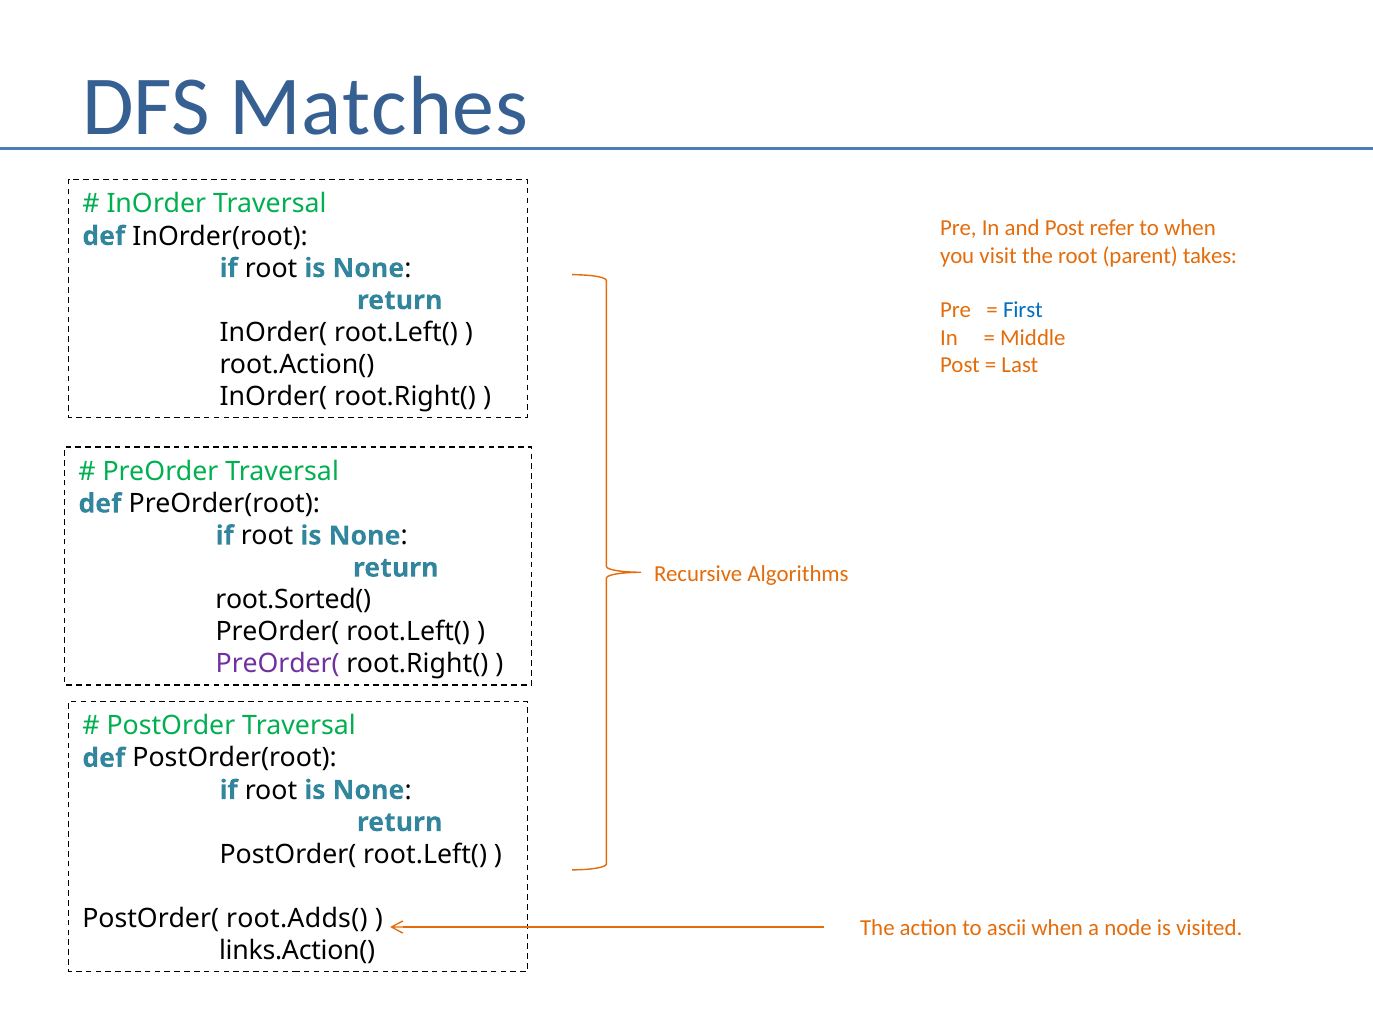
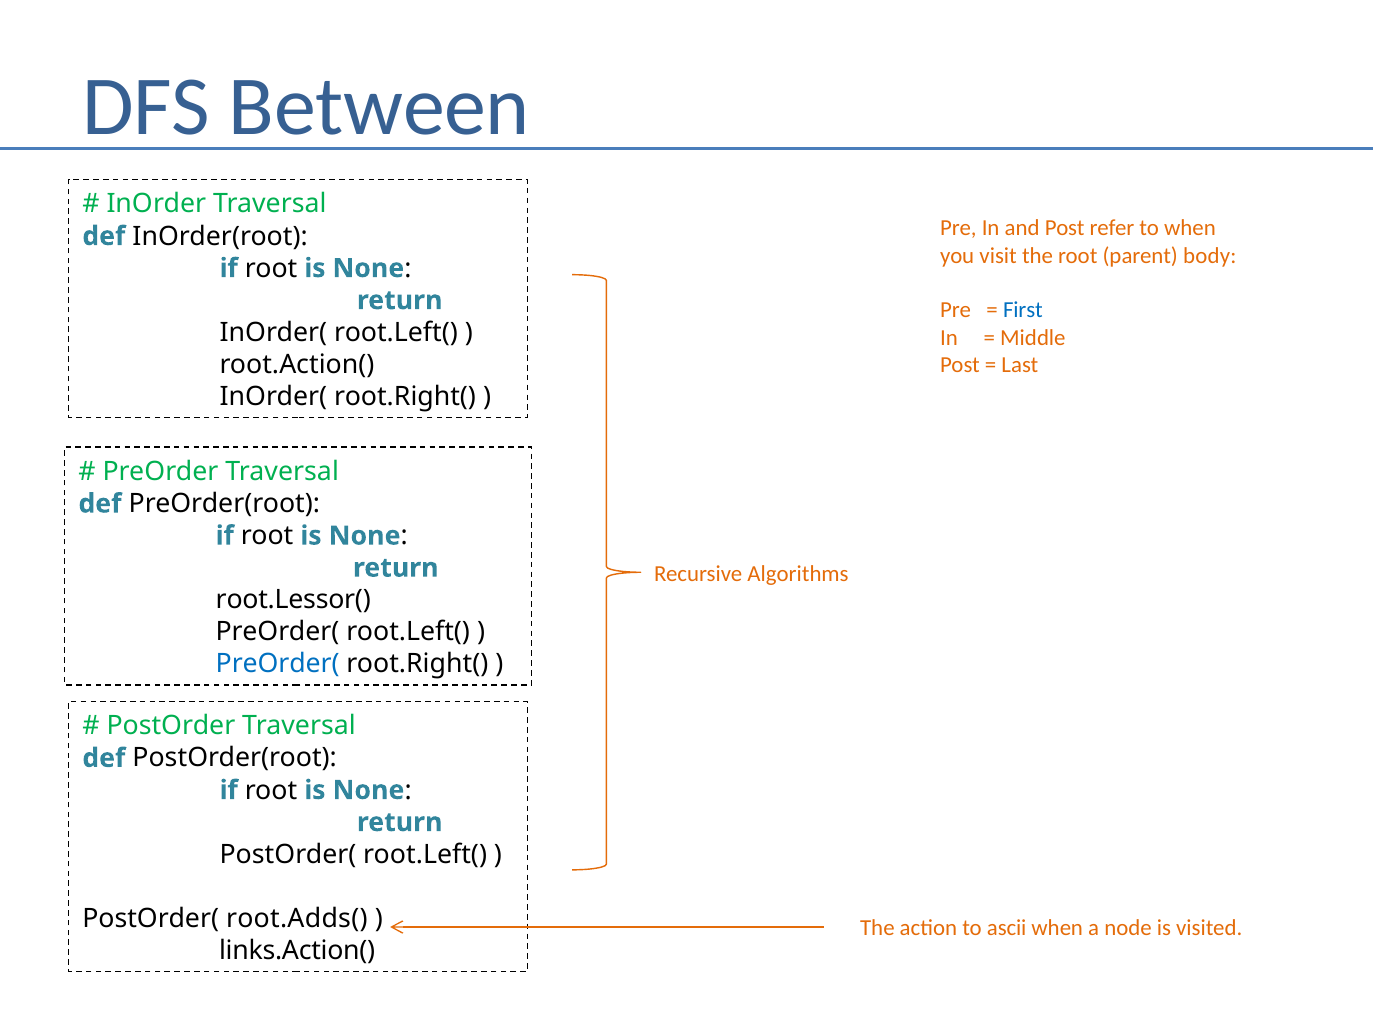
Matches: Matches -> Between
takes: takes -> body
root.Sorted(: root.Sorted( -> root.Lessor(
PreOrder( at (278, 664) colour: purple -> blue
